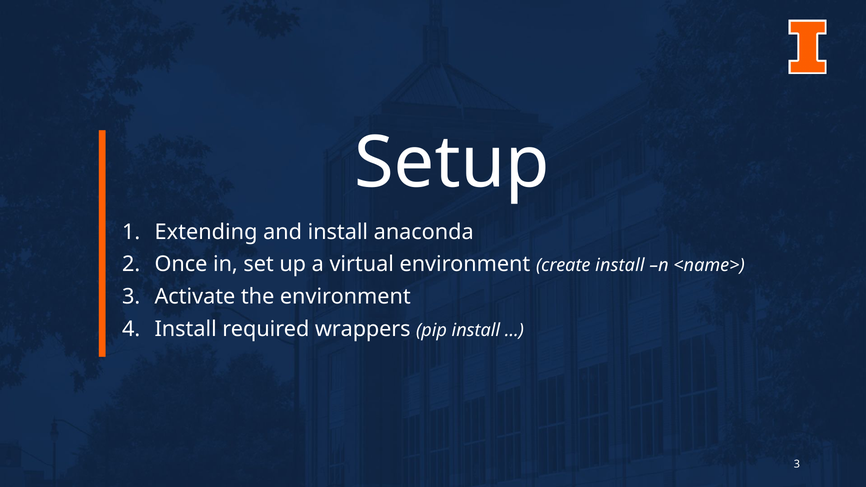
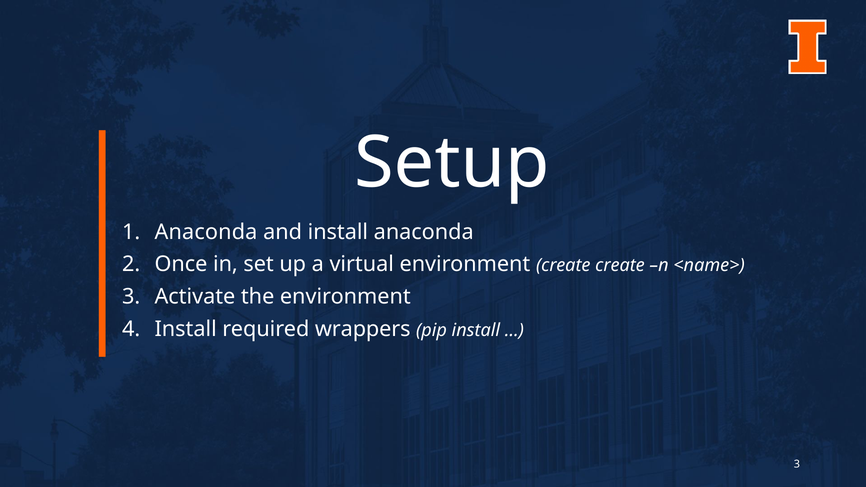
Extending at (206, 232): Extending -> Anaconda
create install: install -> create
